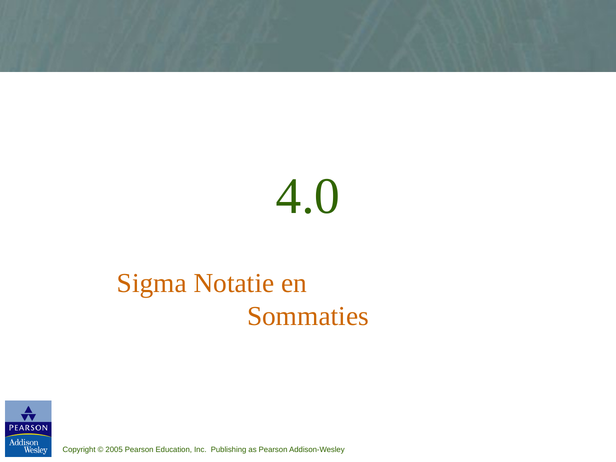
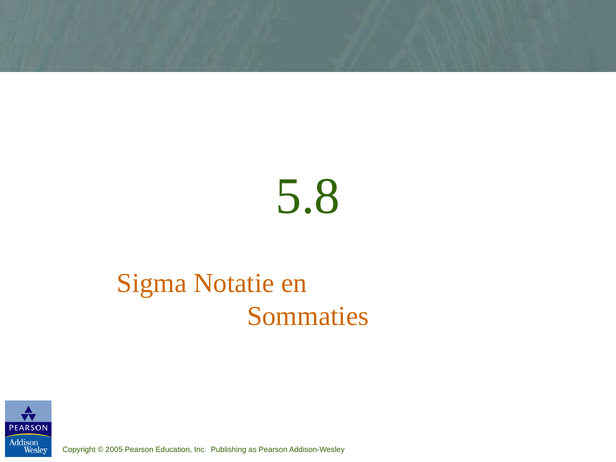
4.0: 4.0 -> 5.8
